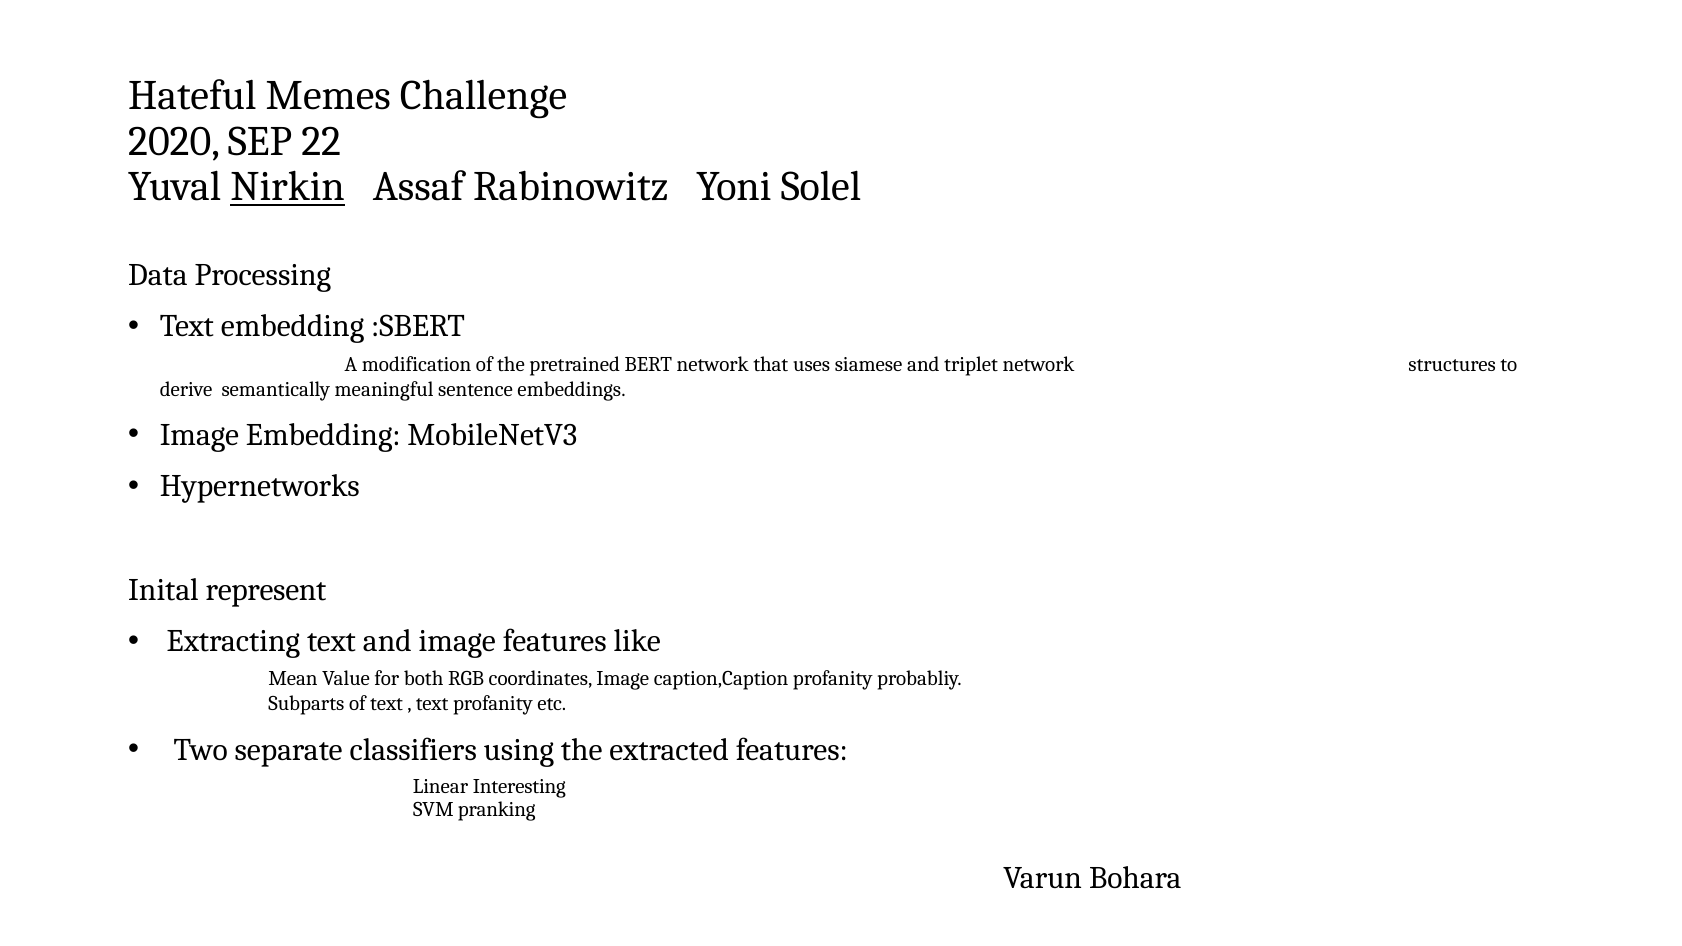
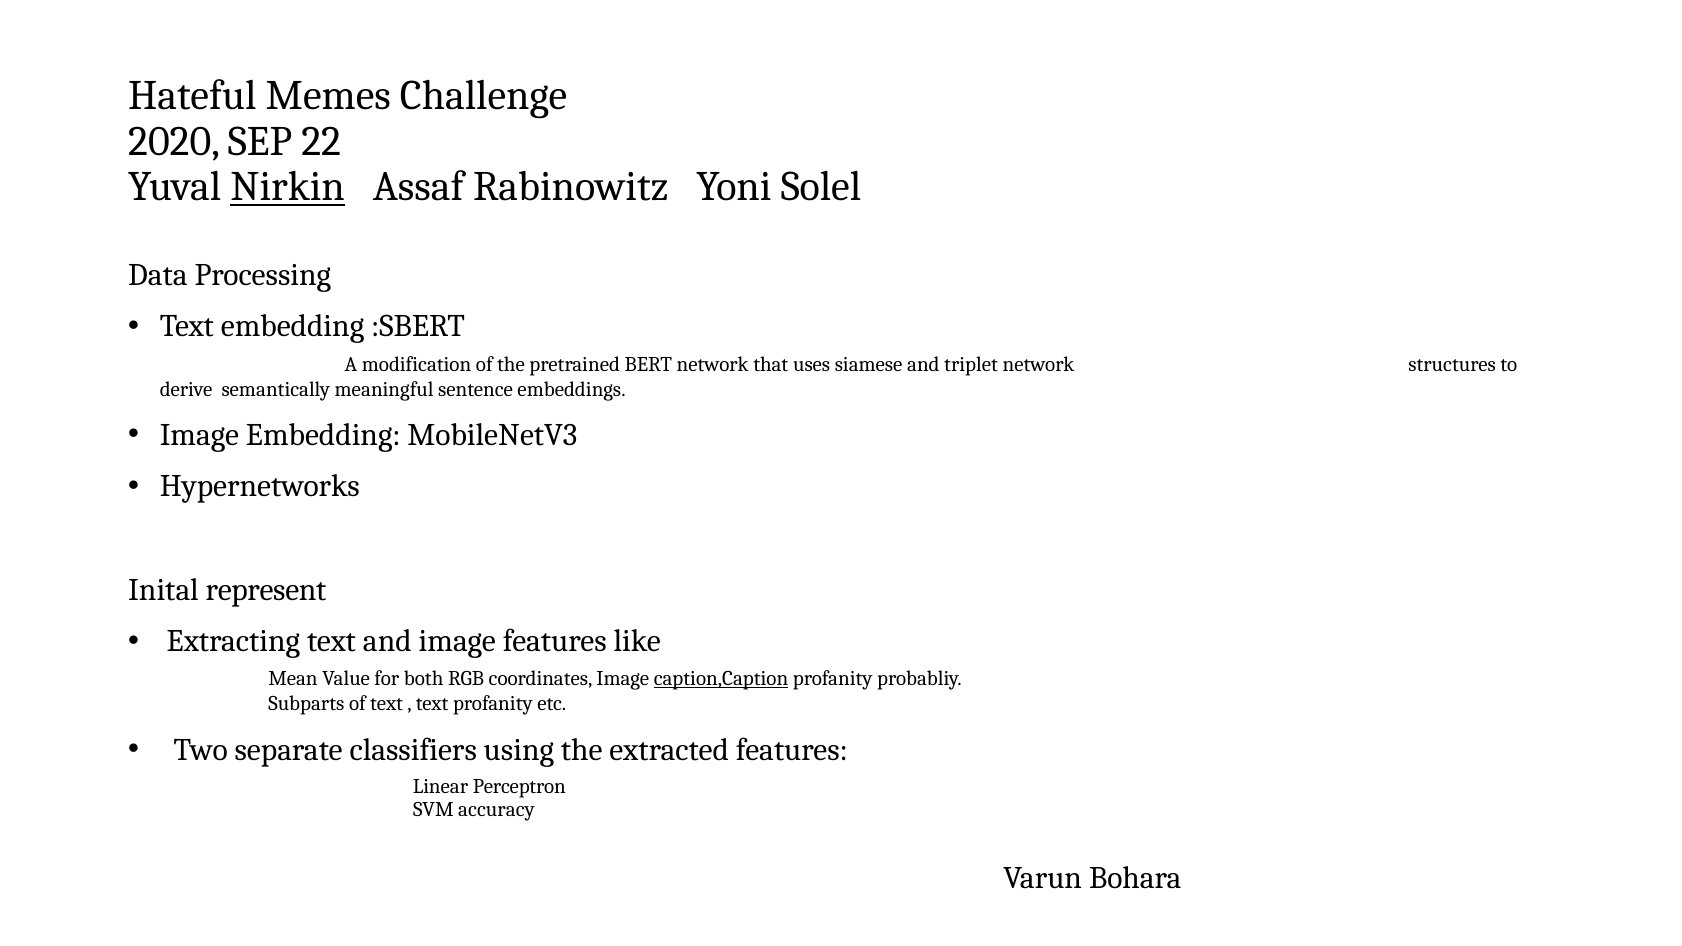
caption,Caption underline: none -> present
Interesting: Interesting -> Perceptron
pranking: pranking -> accuracy
